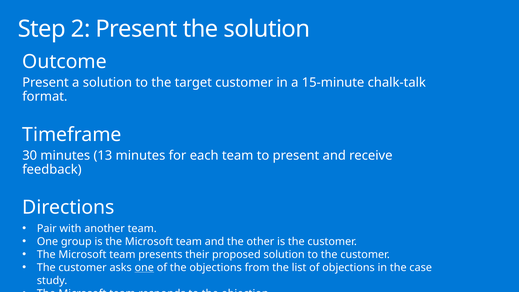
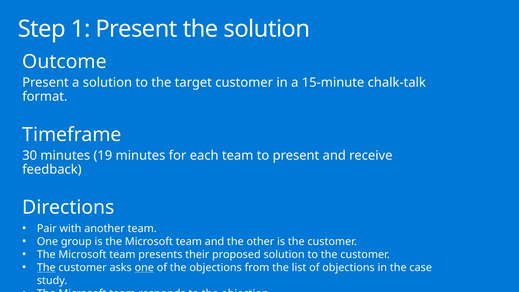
2: 2 -> 1
13: 13 -> 19
The at (46, 267) underline: none -> present
